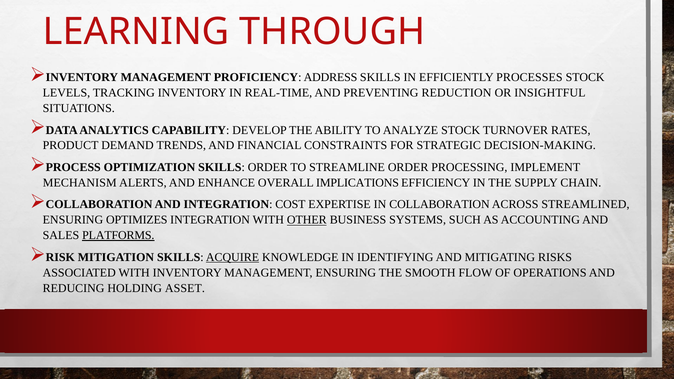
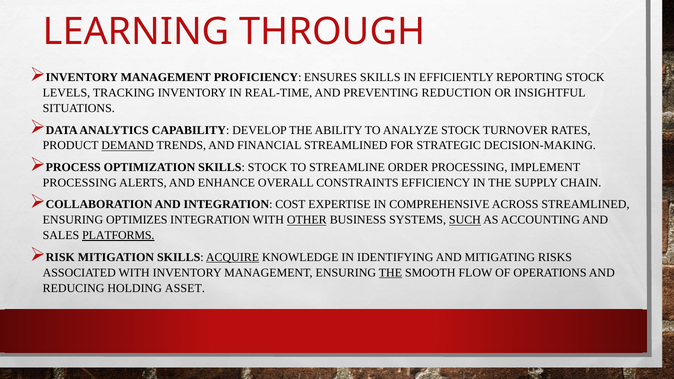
ADDRESS: ADDRESS -> ENSURES
PROCESSES: PROCESSES -> REPORTING
DEMAND underline: none -> present
FINANCIAL CONSTRAINTS: CONSTRAINTS -> STREAMLINED
SKILLS ORDER: ORDER -> STOCK
MECHANISM at (80, 183): MECHANISM -> PROCESSING
IMPLICATIONS: IMPLICATIONS -> CONSTRAINTS
IN COLLABORATION: COLLABORATION -> COMPREHENSIVE
SUCH underline: none -> present
THE at (390, 273) underline: none -> present
